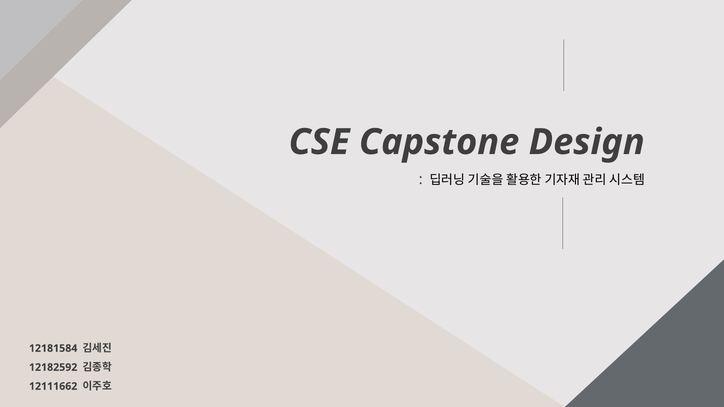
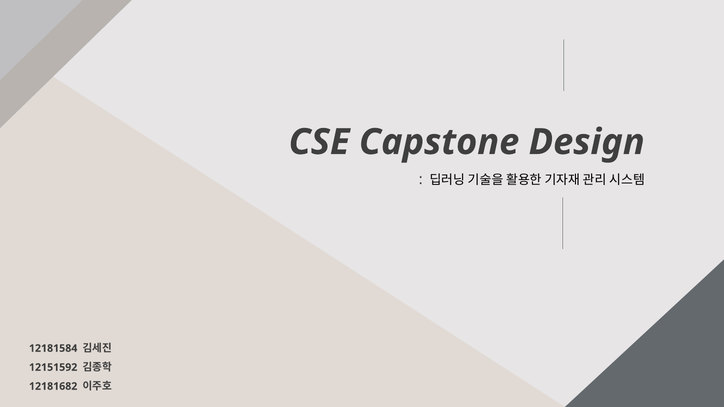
12182592: 12182592 -> 12151592
12111662: 12111662 -> 12181682
